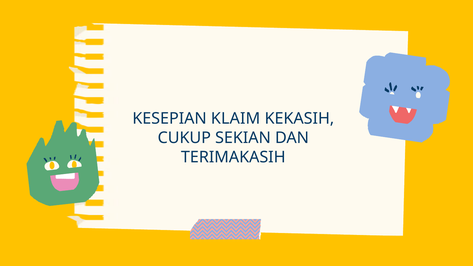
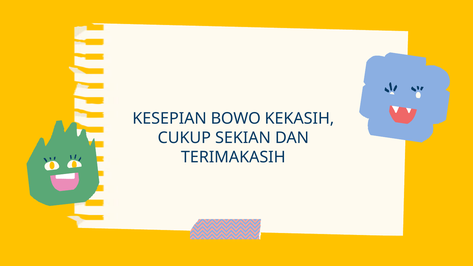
KLAIM: KLAIM -> BOWO
